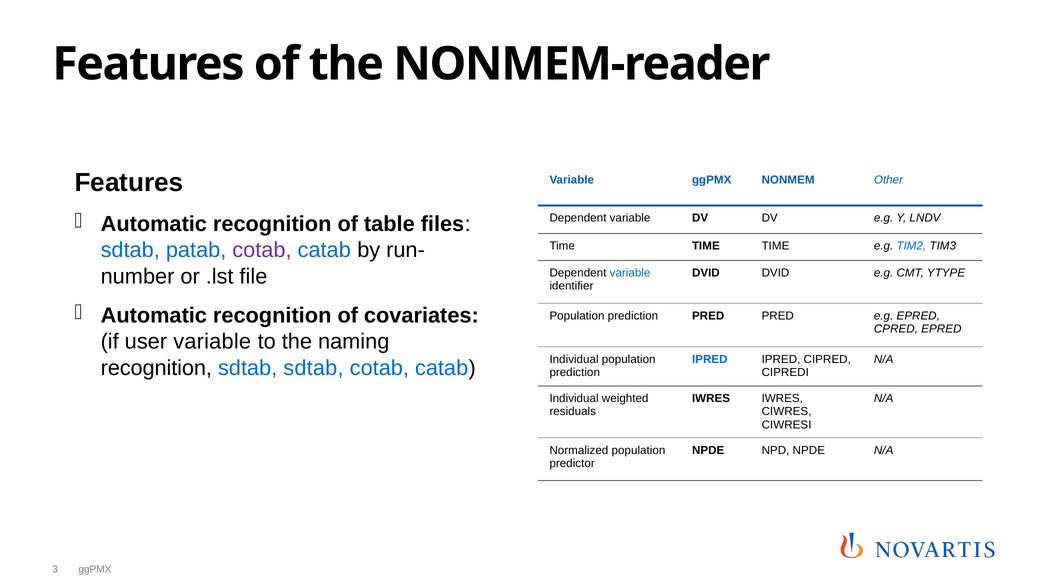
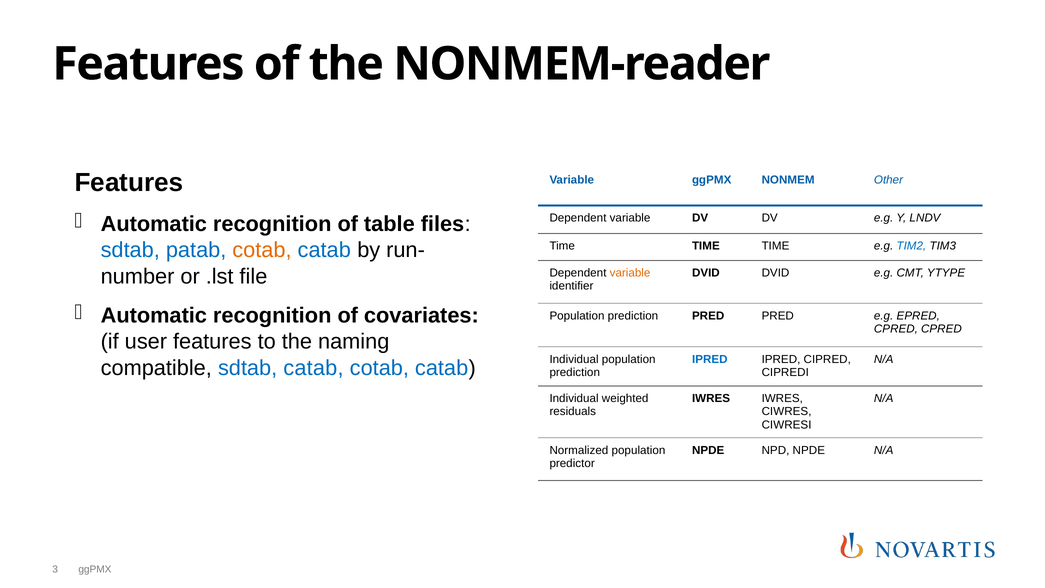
cotab at (262, 250) colour: purple -> orange
variable at (630, 273) colour: blue -> orange
CPRED EPRED: EPRED -> CPRED
user variable: variable -> features
recognition at (156, 368): recognition -> compatible
sdtab sdtab: sdtab -> catab
